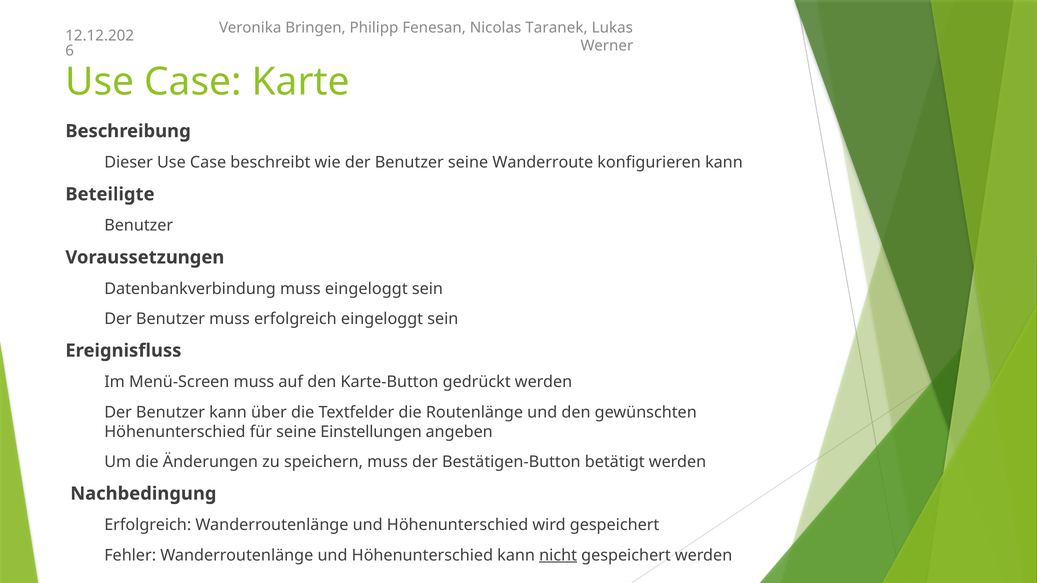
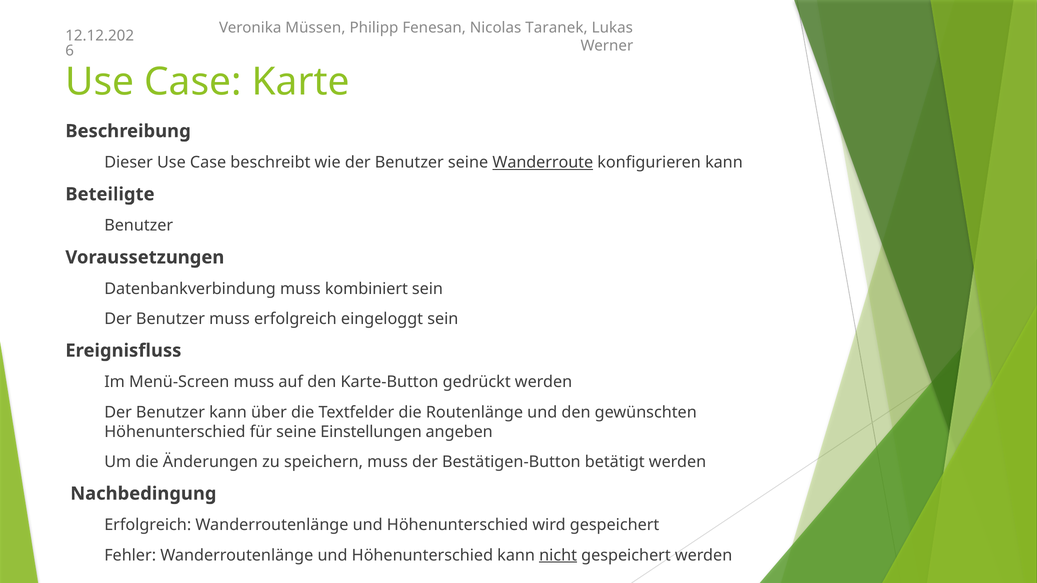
Bringen: Bringen -> Müssen
Wanderroute underline: none -> present
muss eingeloggt: eingeloggt -> kombiniert
